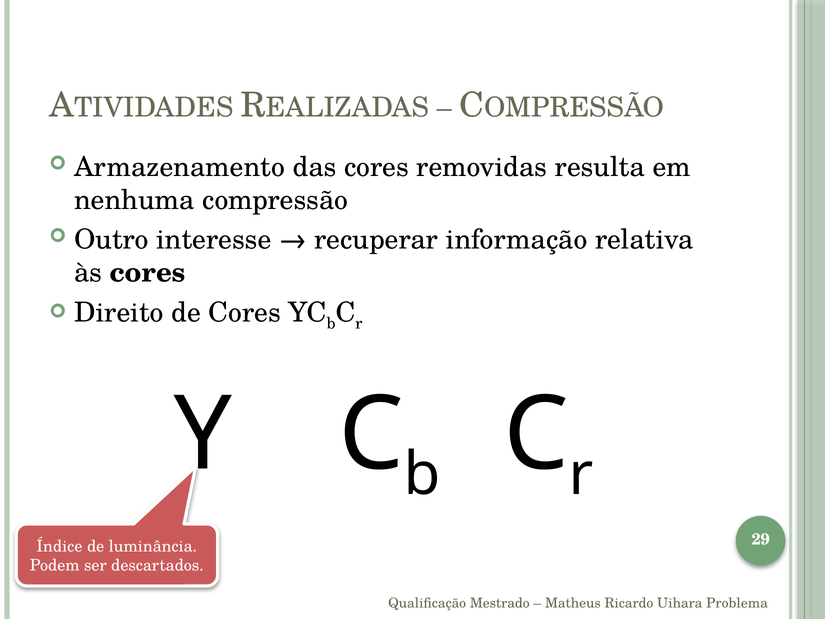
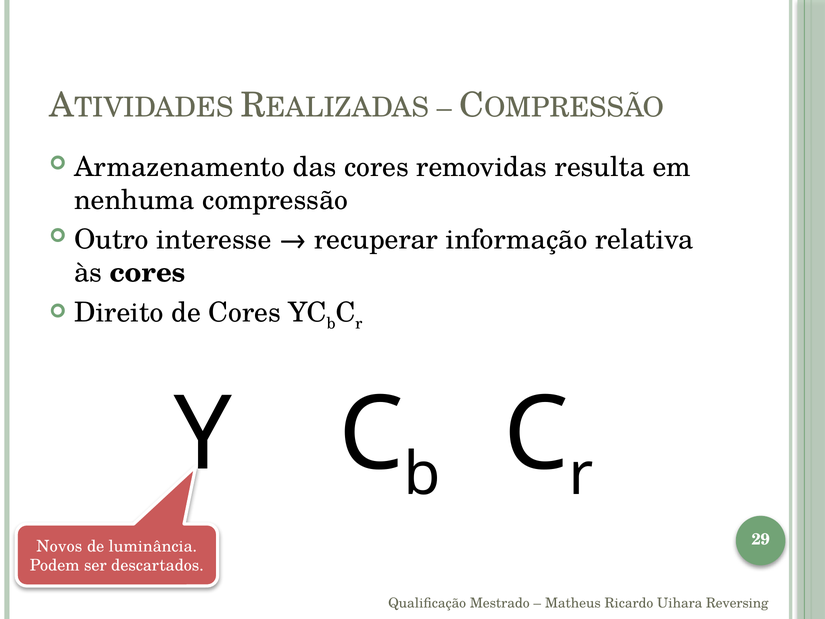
Índice: Índice -> Novos
Problema: Problema -> Reversing
